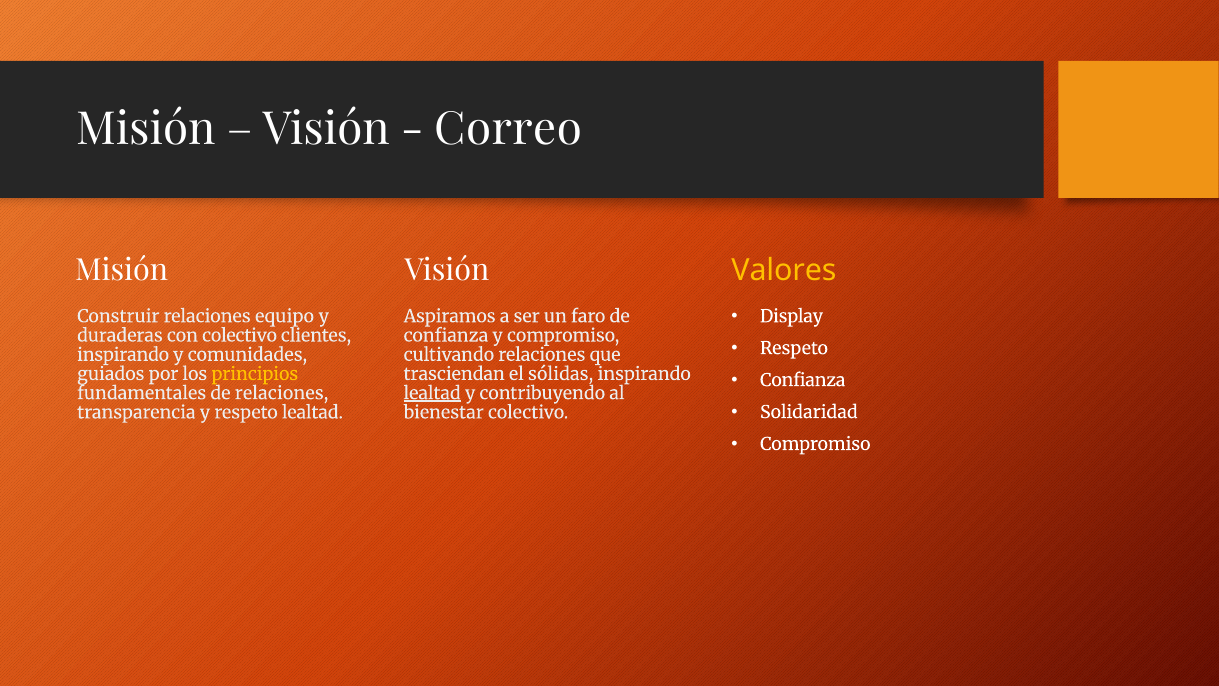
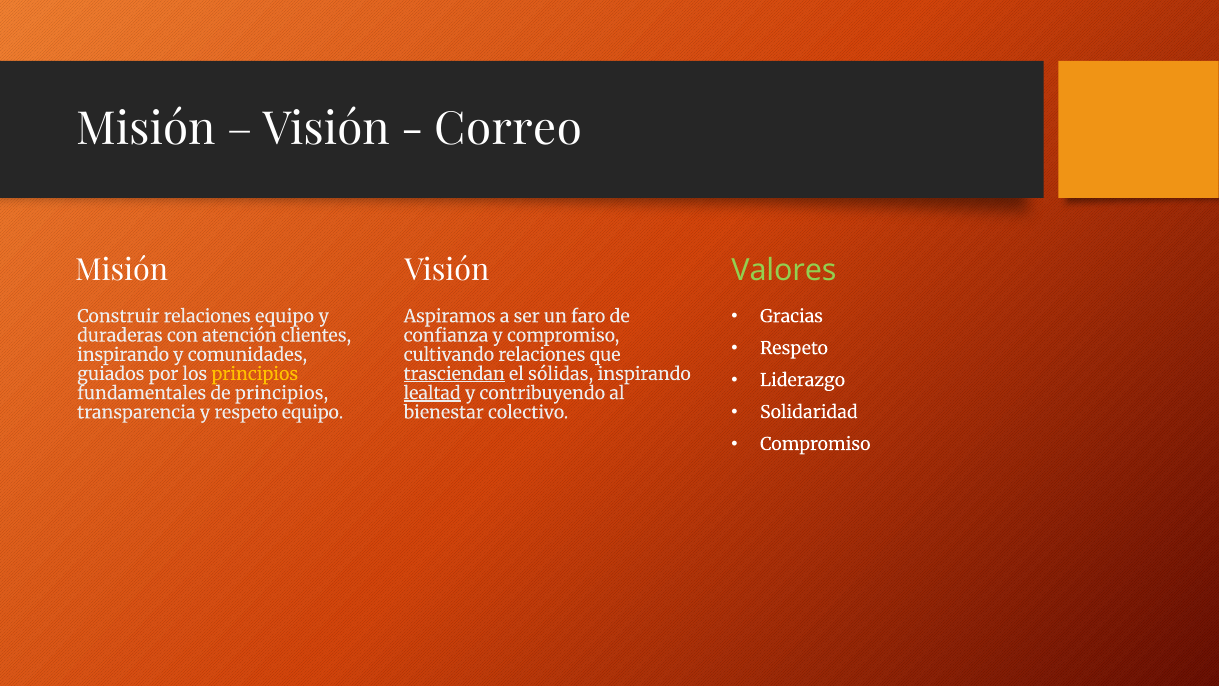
Valores colour: yellow -> light green
Display: Display -> Gracias
con colectivo: colectivo -> atención
trasciendan underline: none -> present
Confianza at (803, 380): Confianza -> Liderazgo
de relaciones: relaciones -> principios
respeto lealtad: lealtad -> equipo
